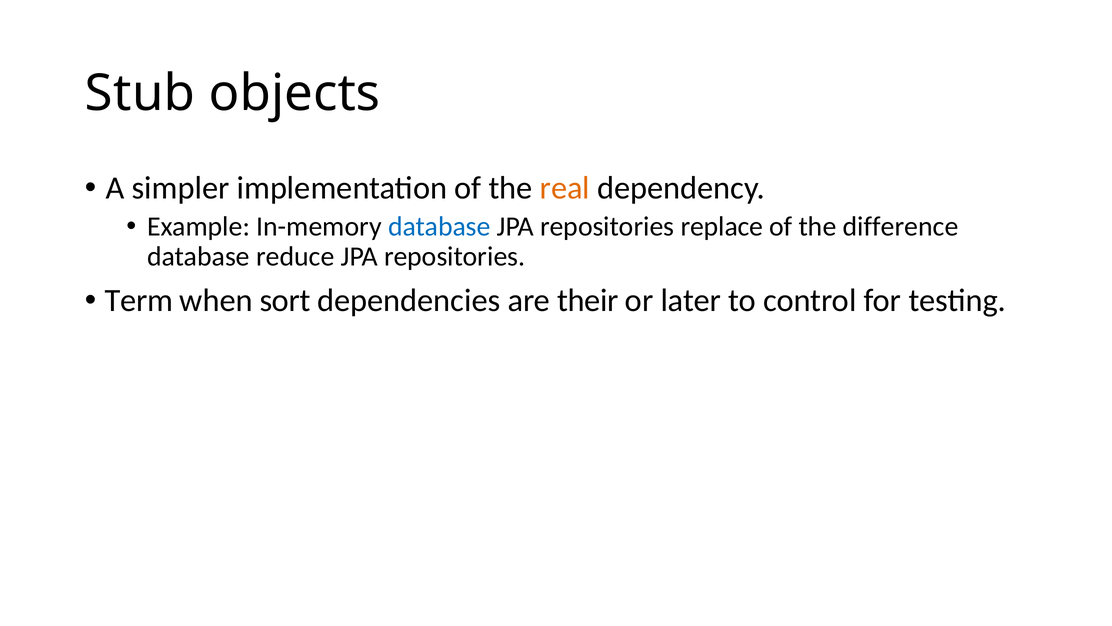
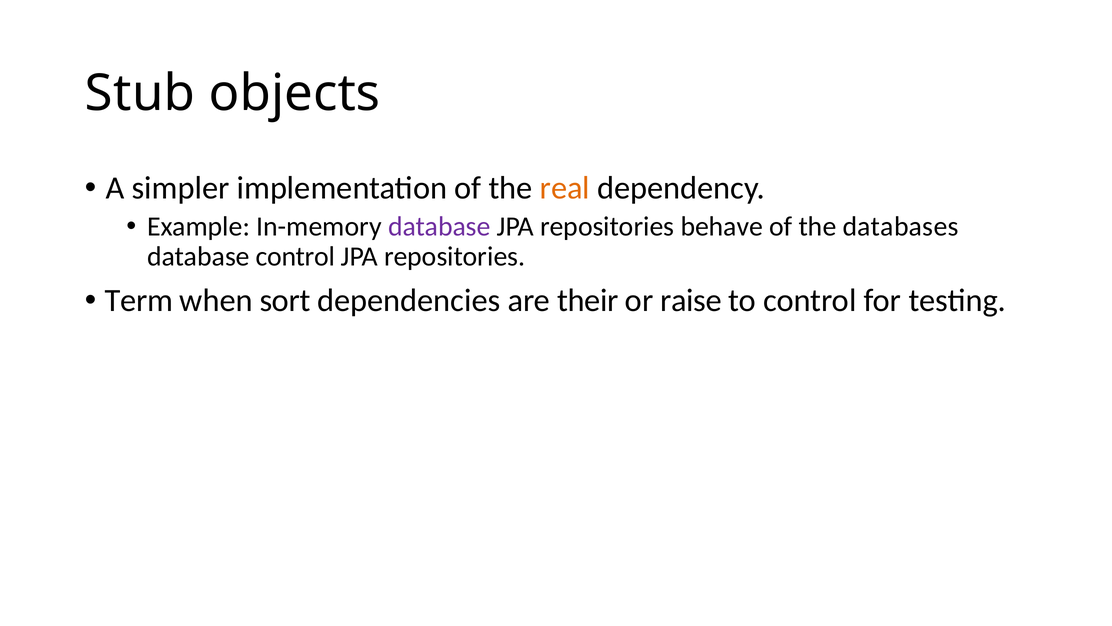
database at (439, 226) colour: blue -> purple
replace: replace -> behave
difference: difference -> databases
database reduce: reduce -> control
later: later -> raise
